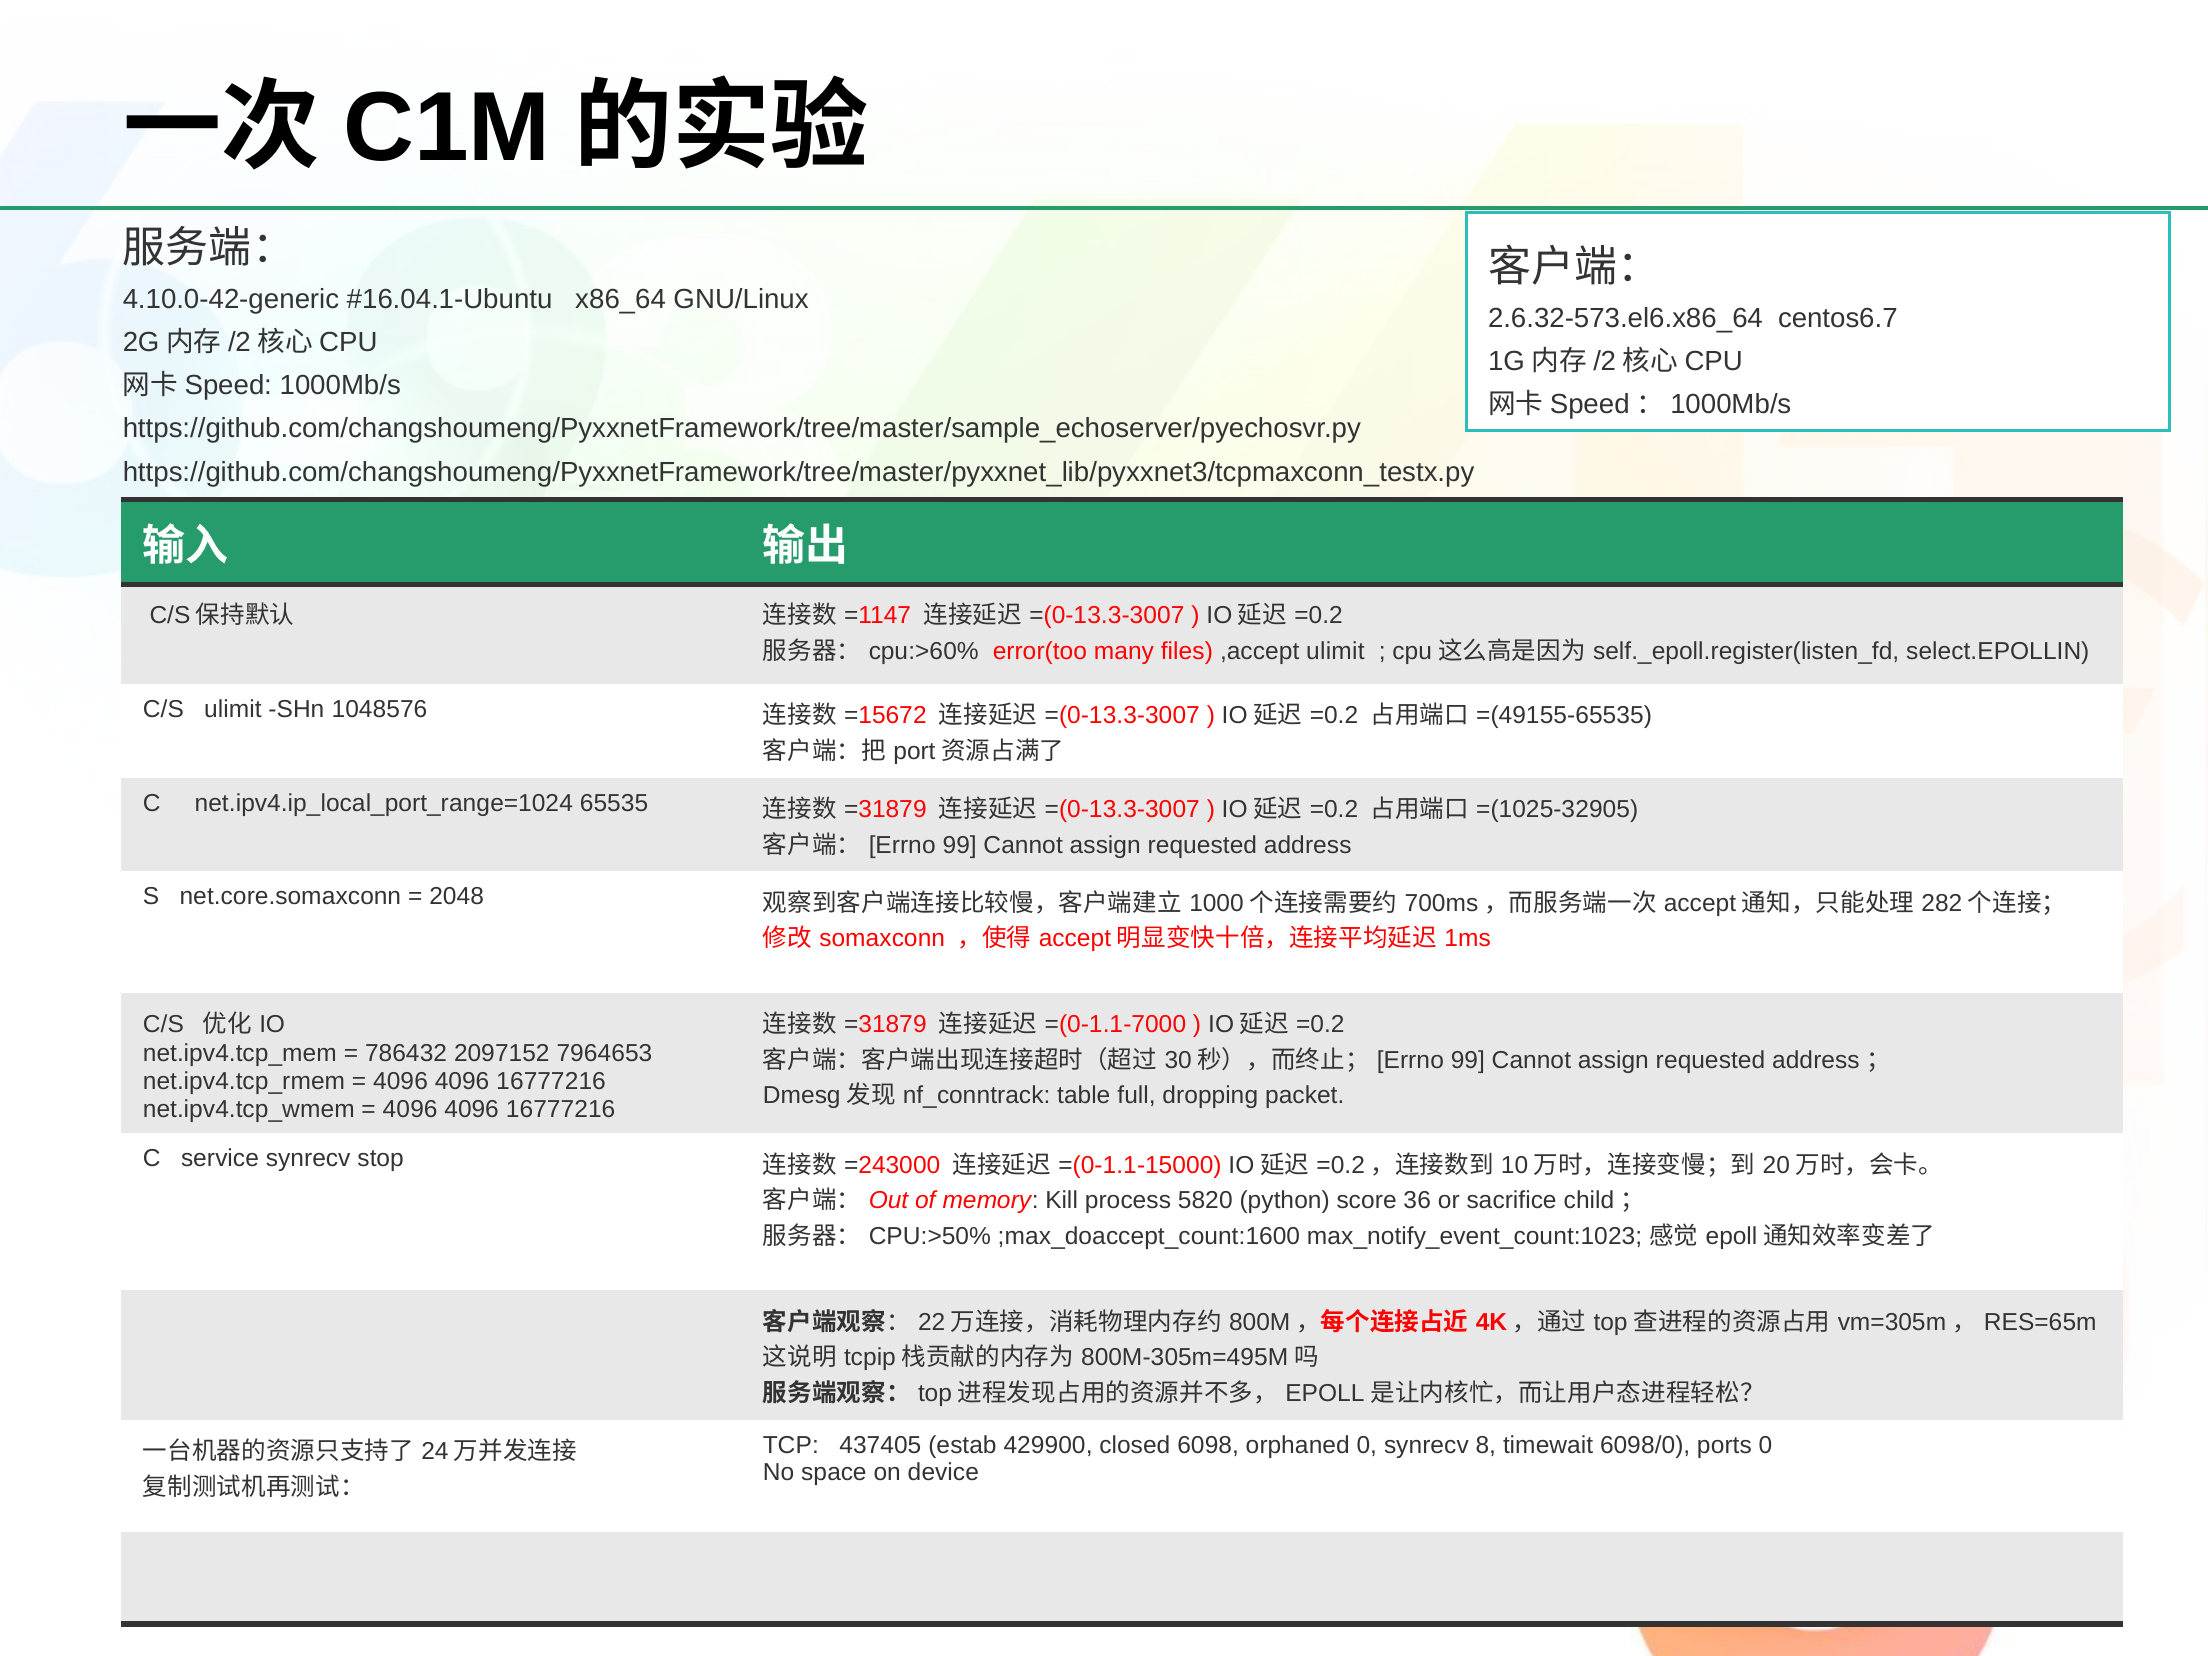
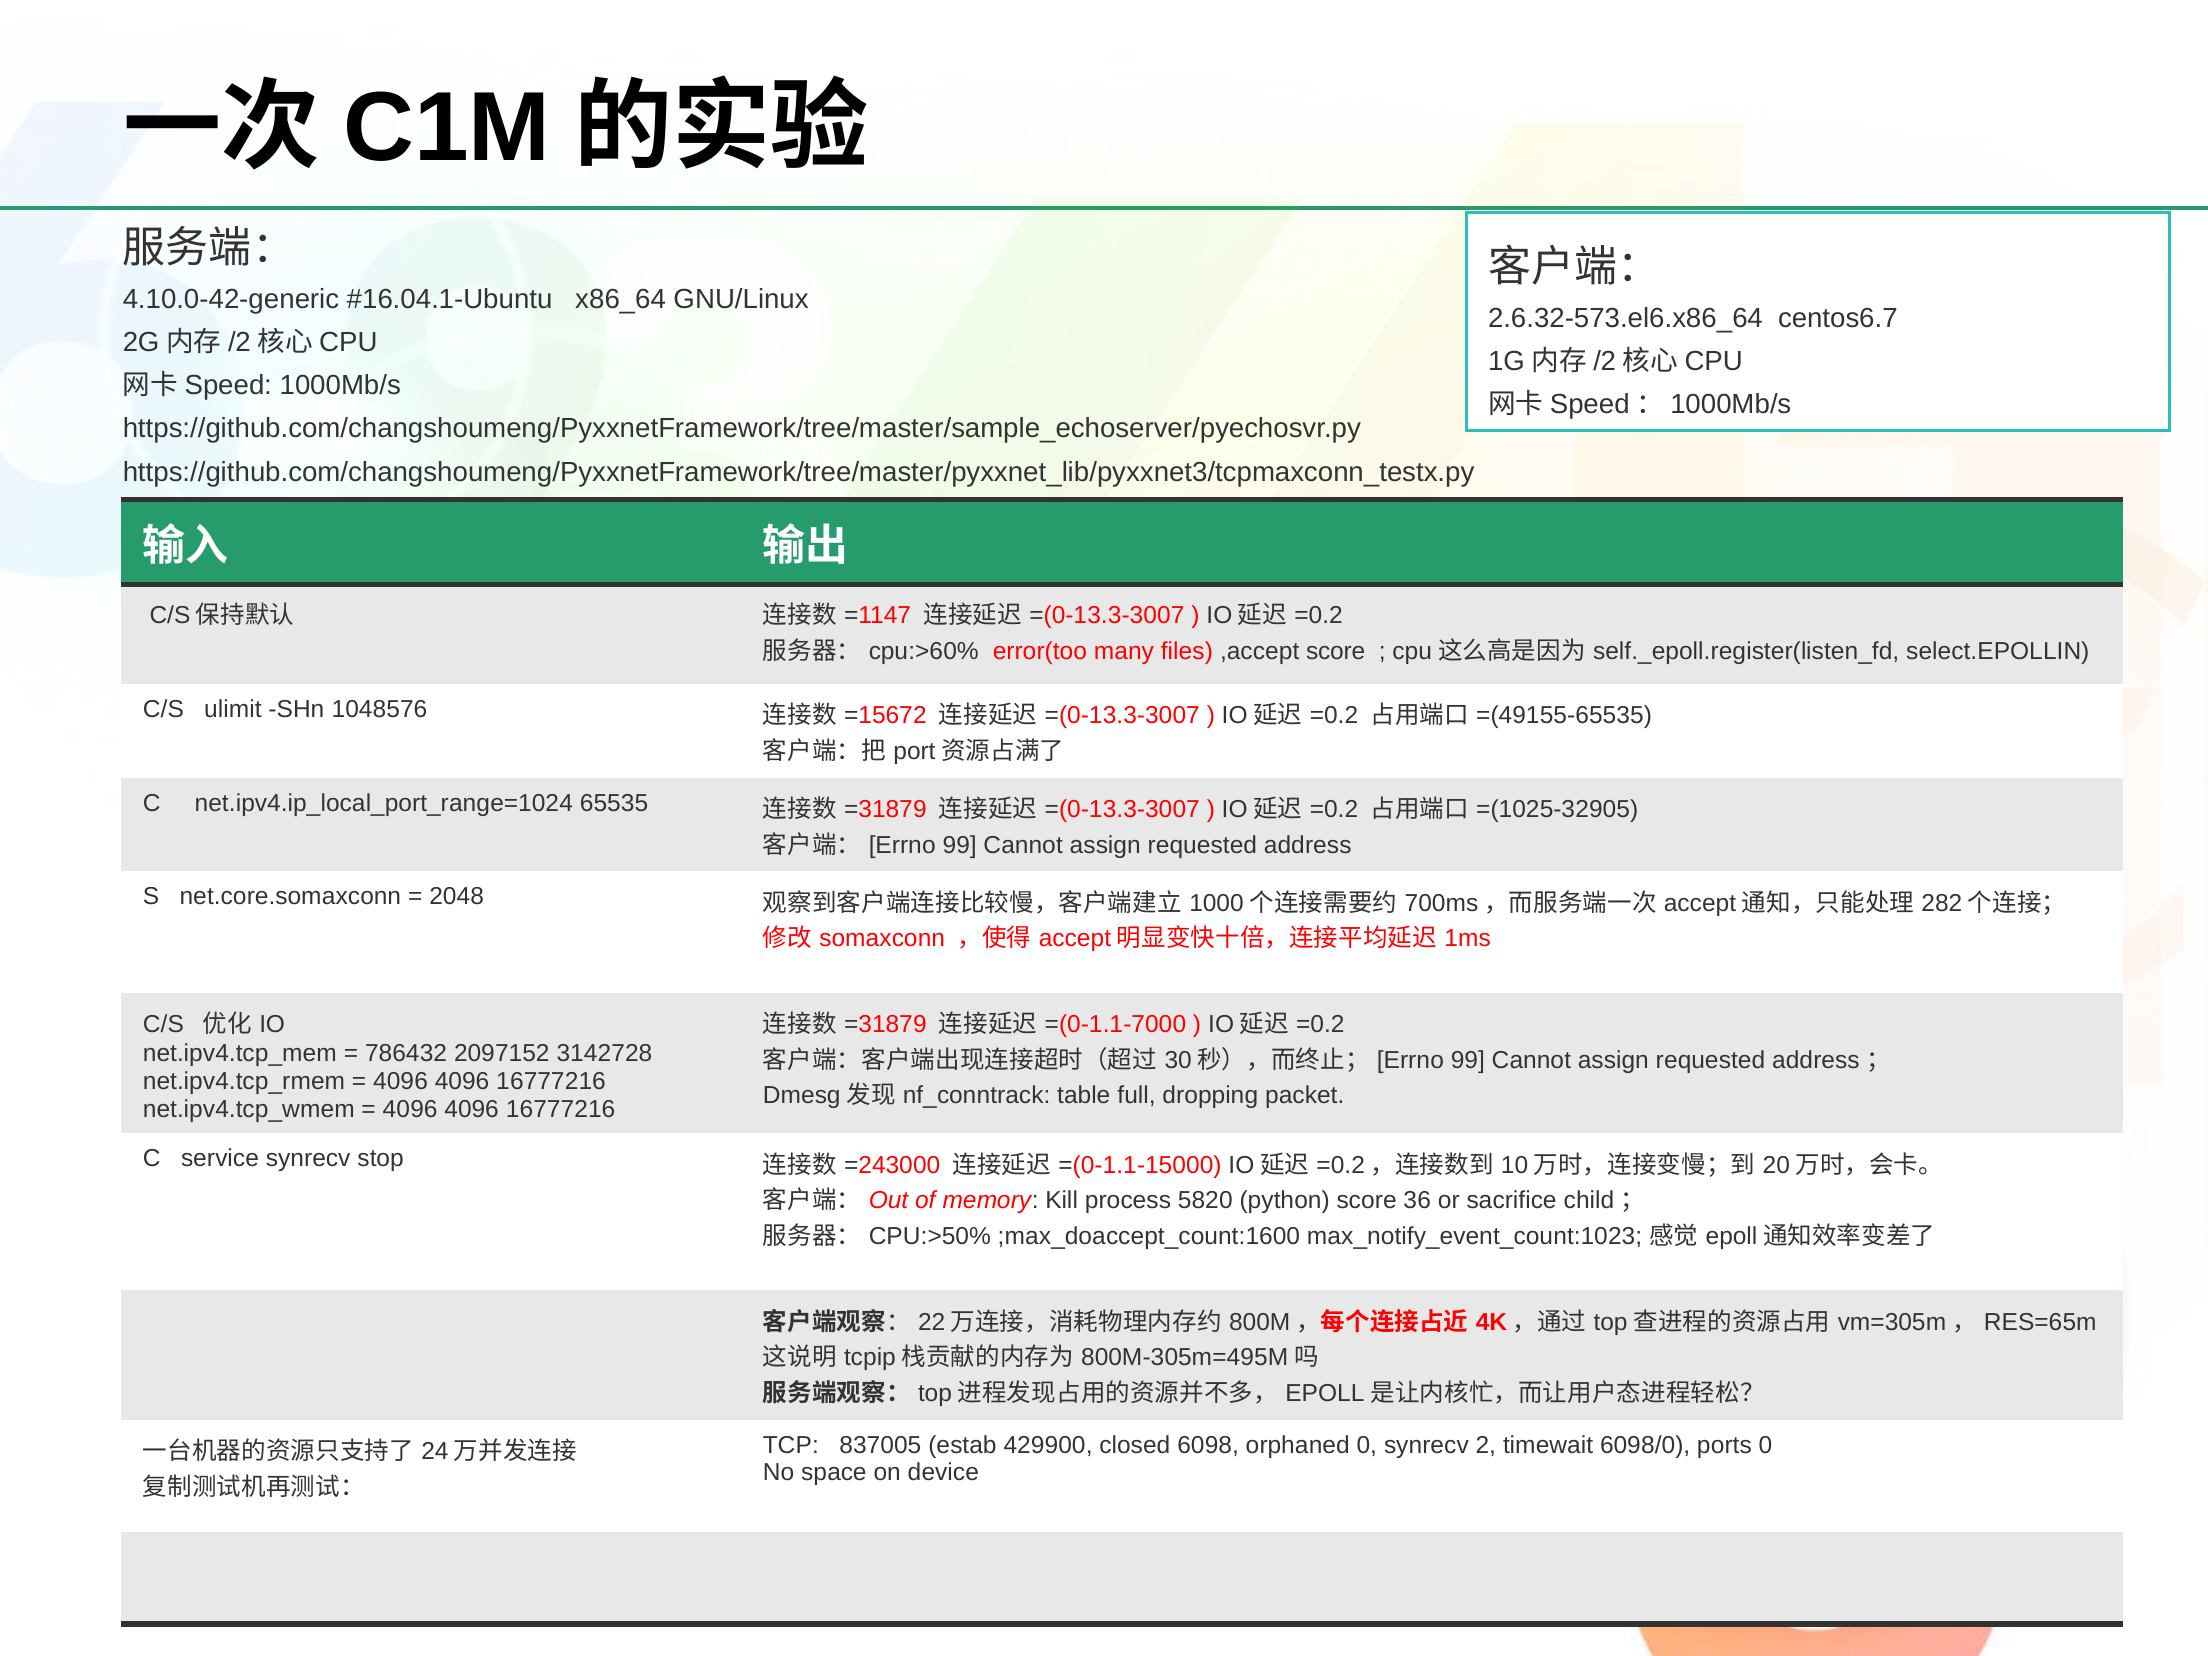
,accept ulimit: ulimit -> score
7964653: 7964653 -> 3142728
437405: 437405 -> 837005
8: 8 -> 2
